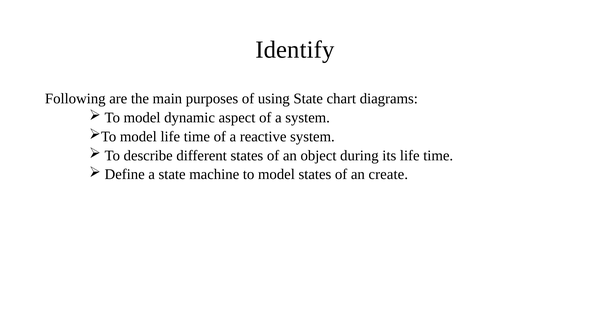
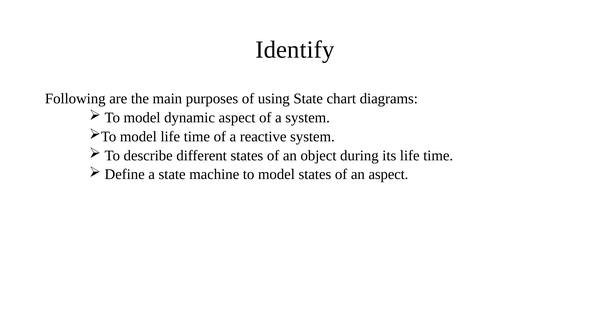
an create: create -> aspect
